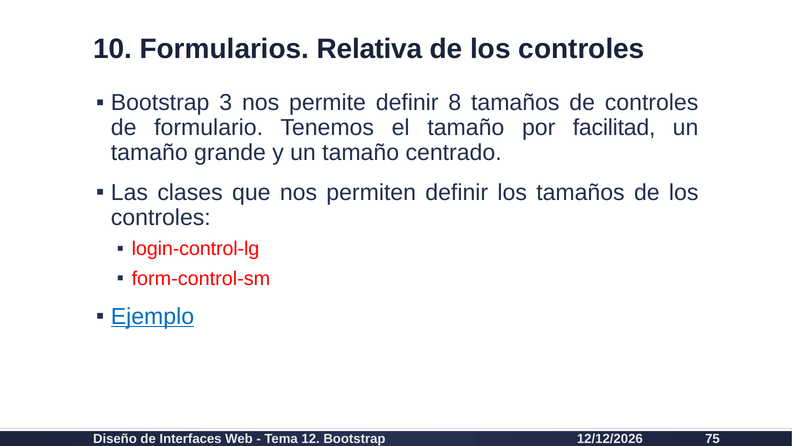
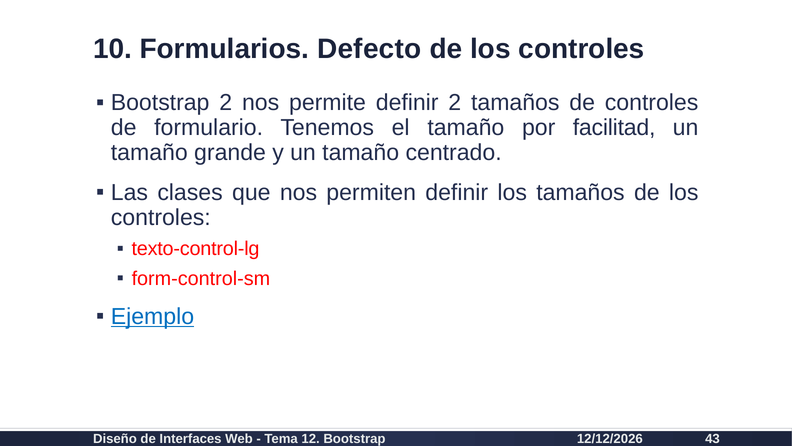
Relativa: Relativa -> Defecto
Bootstrap 3: 3 -> 2
definir 8: 8 -> 2
login-control-lg: login-control-lg -> texto-control-lg
75: 75 -> 43
